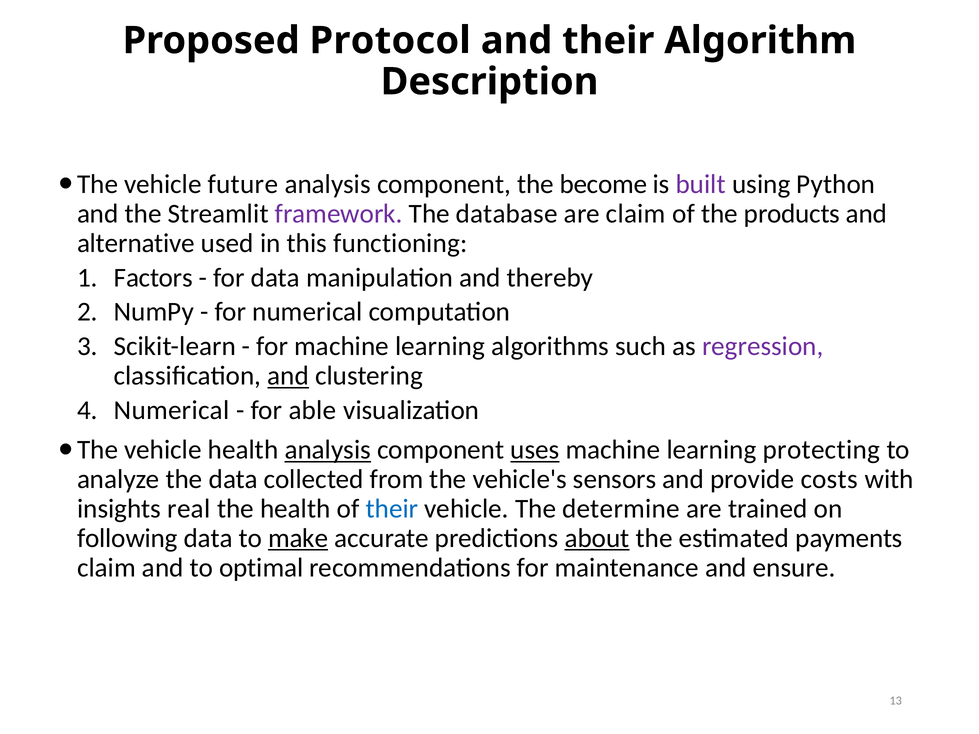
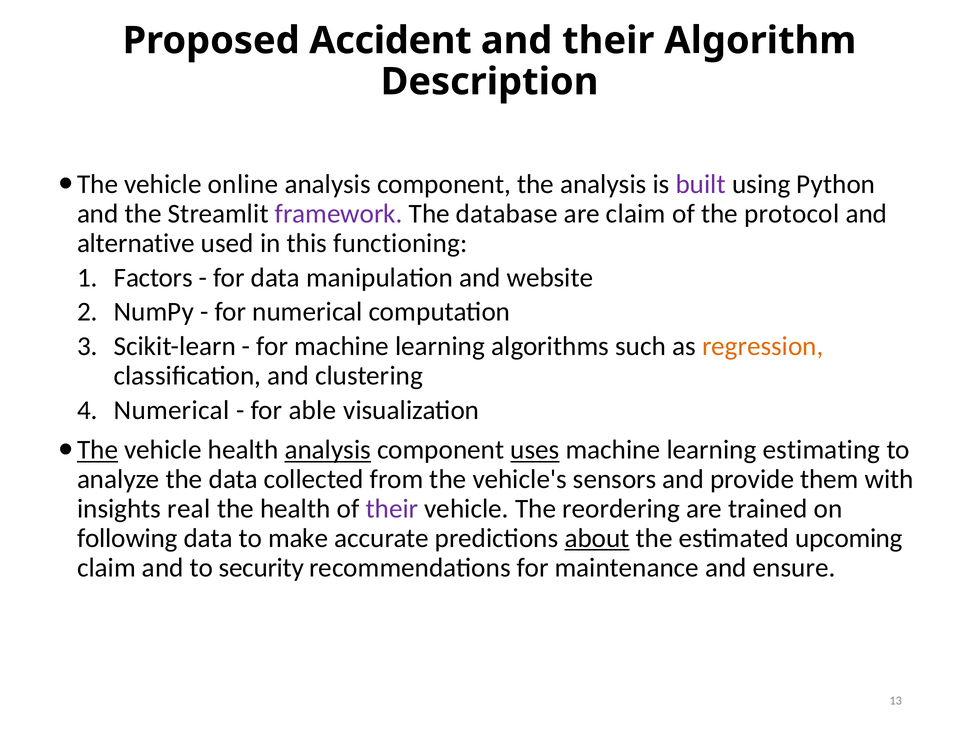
Protocol: Protocol -> Accident
future: future -> online
the become: become -> analysis
products: products -> protocol
thereby: thereby -> website
regression colour: purple -> orange
and at (288, 376) underline: present -> none
The at (98, 450) underline: none -> present
protecting: protecting -> estimating
costs: costs -> them
their at (392, 509) colour: blue -> purple
determine: determine -> reordering
make underline: present -> none
payments: payments -> upcoming
optimal: optimal -> security
